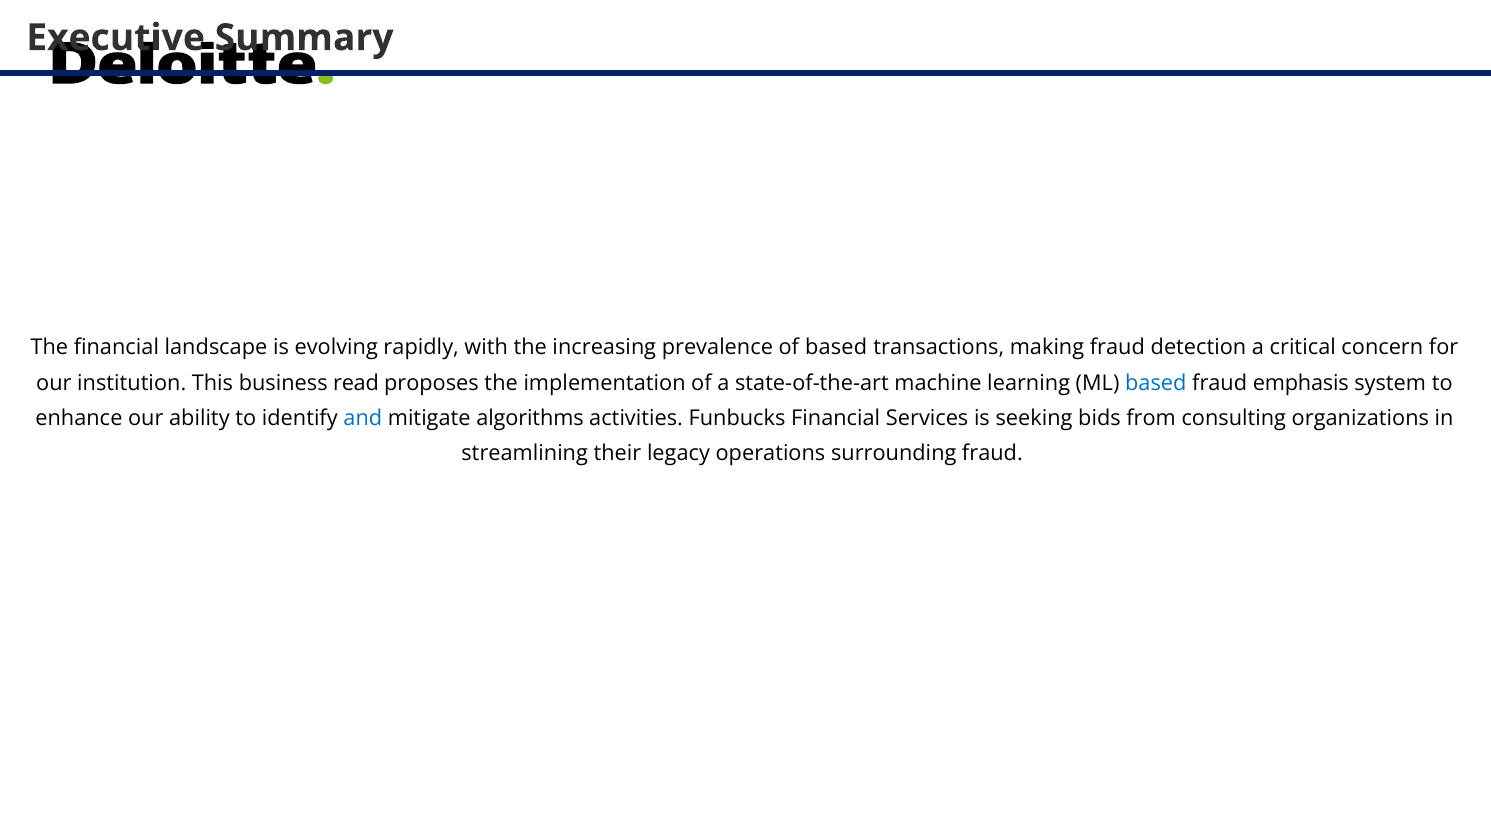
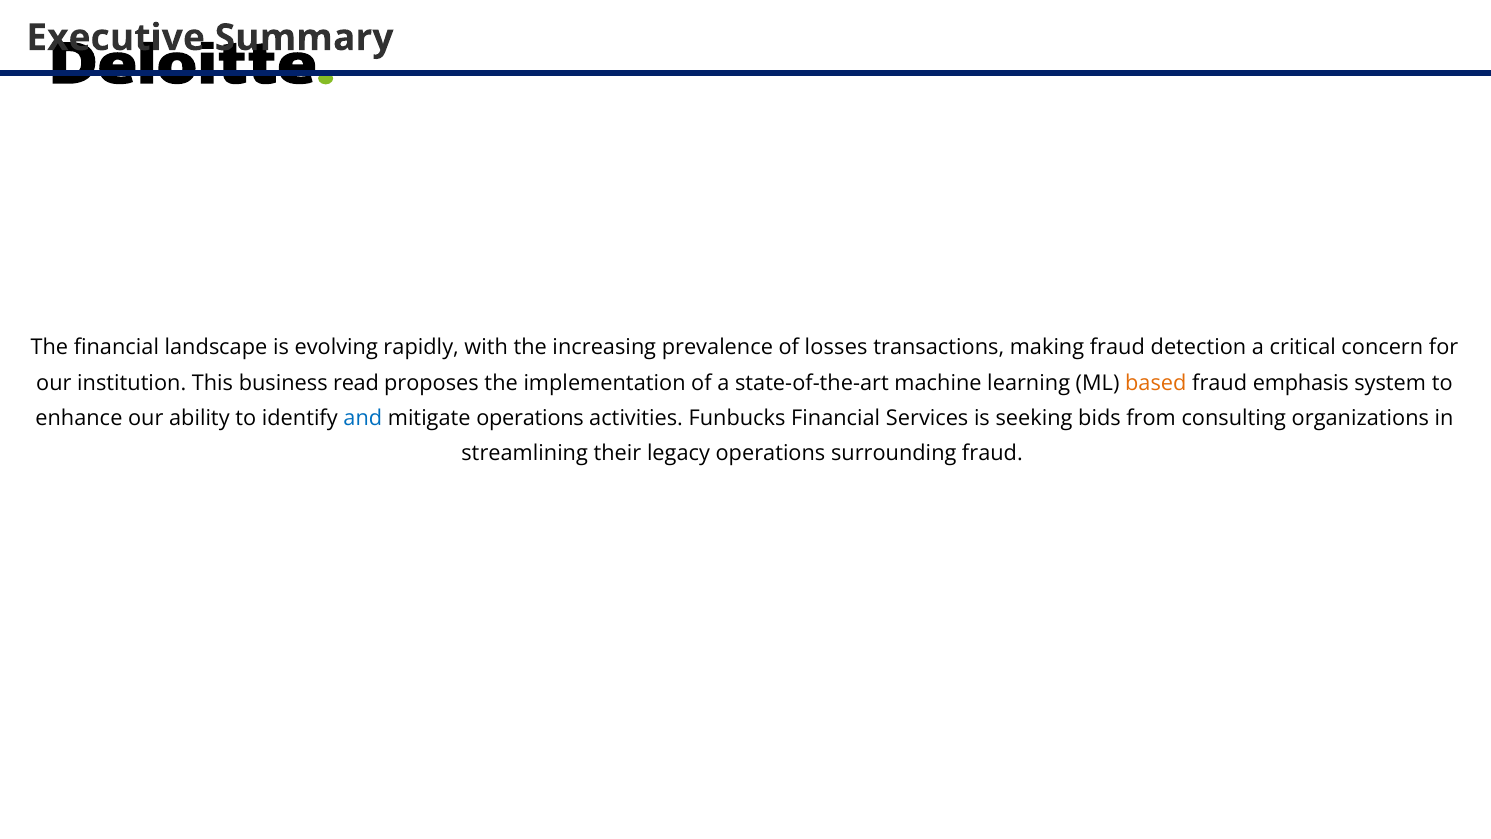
of based: based -> losses
based at (1156, 383) colour: blue -> orange
mitigate algorithms: algorithms -> operations
